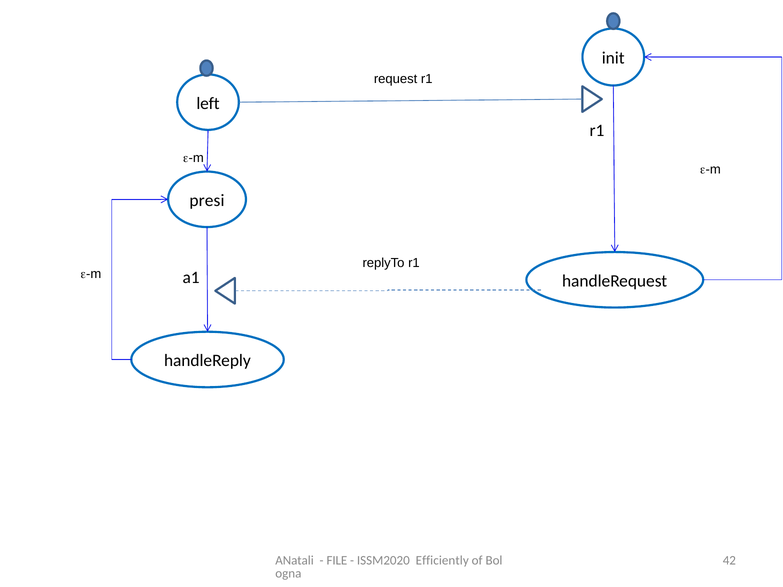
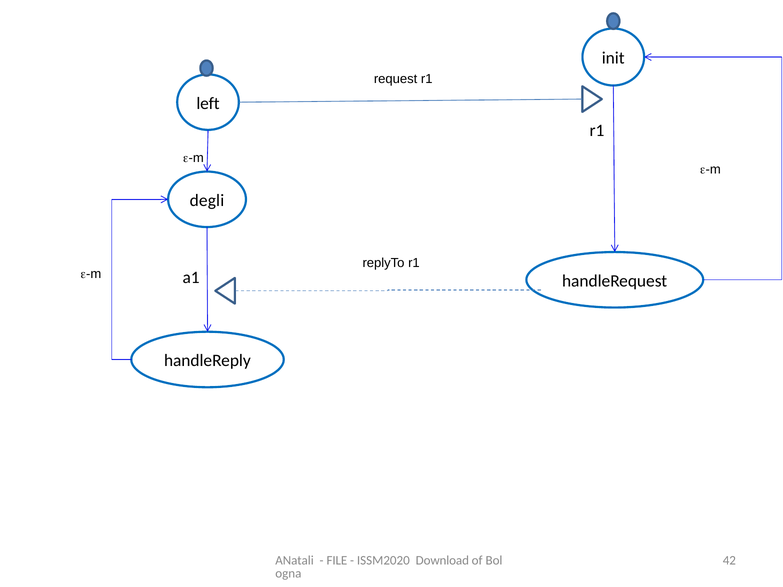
presi: presi -> degli
Efficiently: Efficiently -> Download
